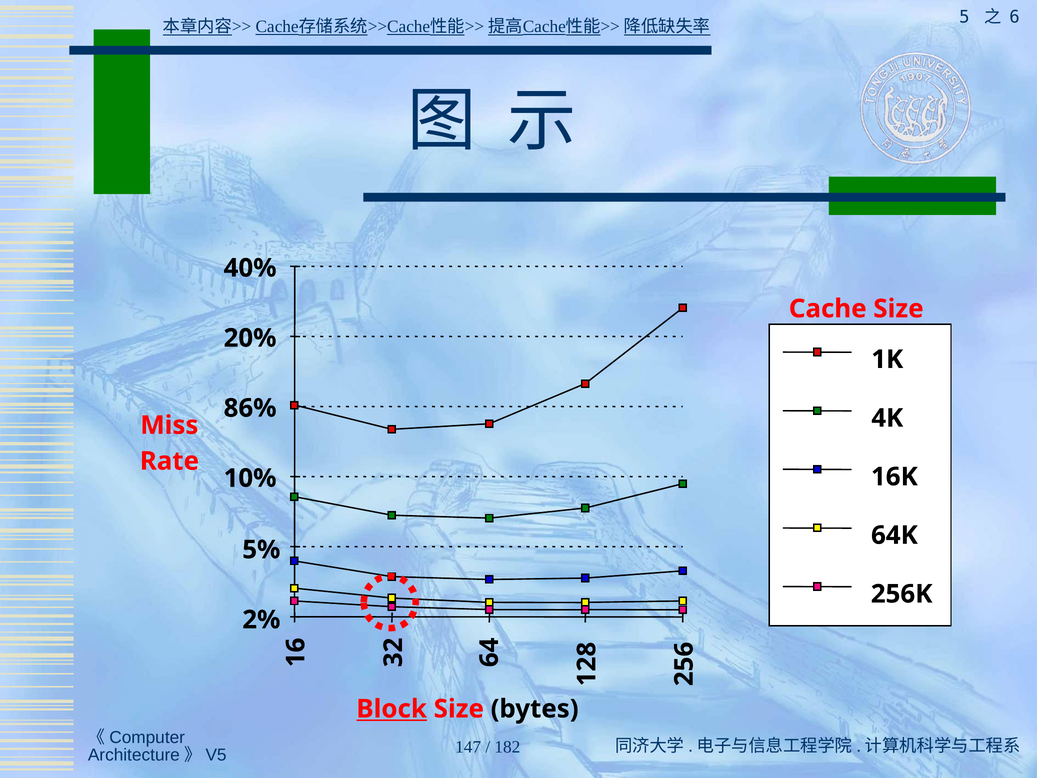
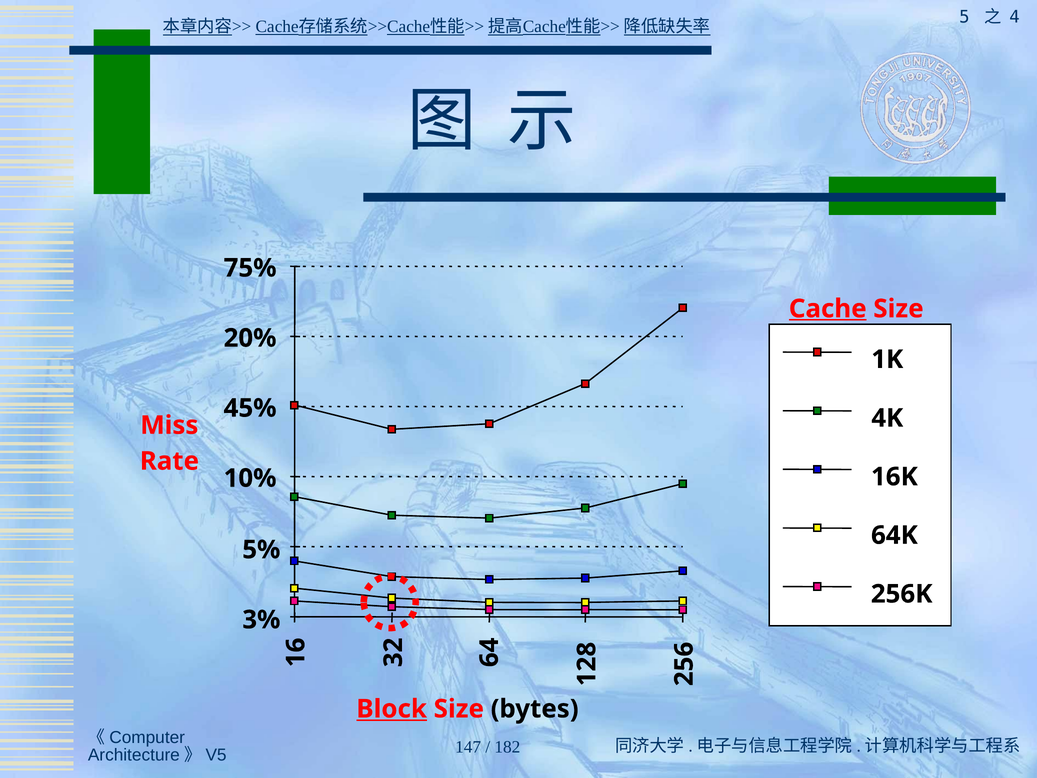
6 at (1014, 17): 6 -> 4
40%: 40% -> 75%
Cache underline: none -> present
86%: 86% -> 45%
2%: 2% -> 3%
